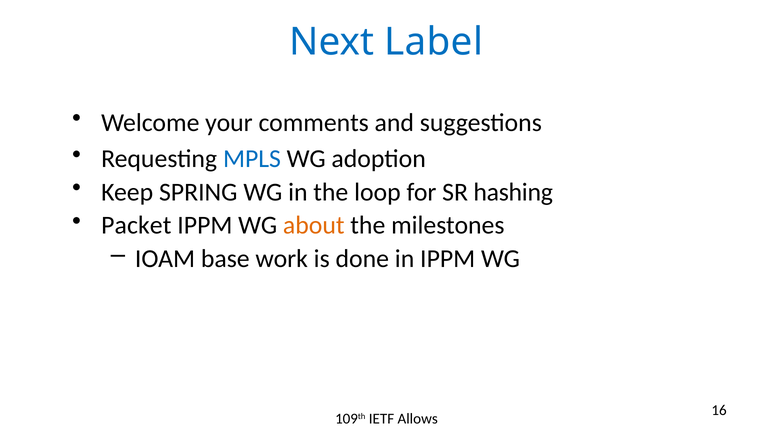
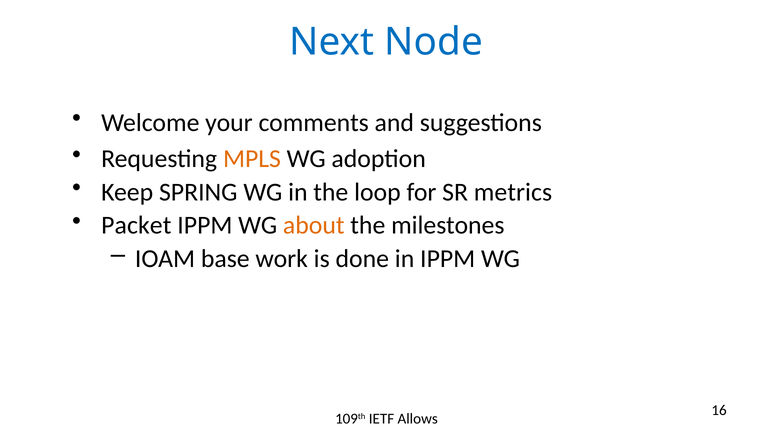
Label: Label -> Node
MPLS colour: blue -> orange
hashing: hashing -> metrics
